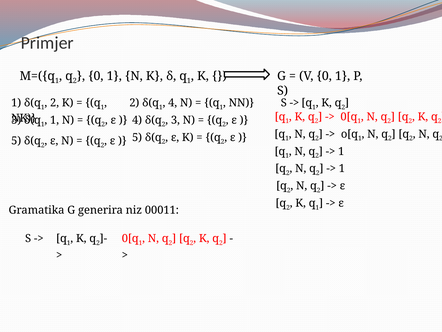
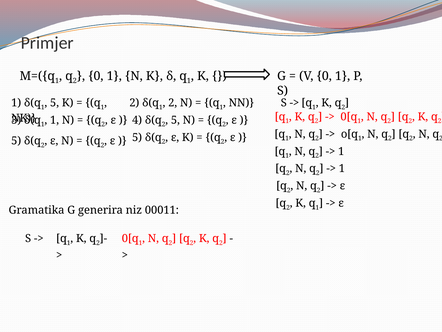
2 at (55, 103): 2 -> 5
4 at (173, 103): 4 -> 2
3 at (175, 120): 3 -> 5
